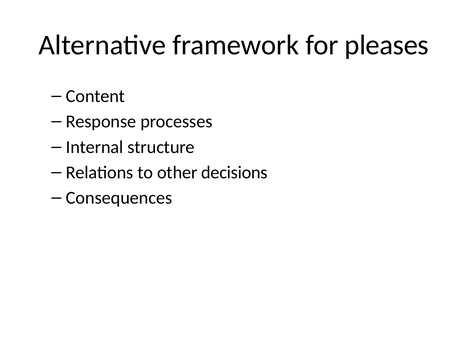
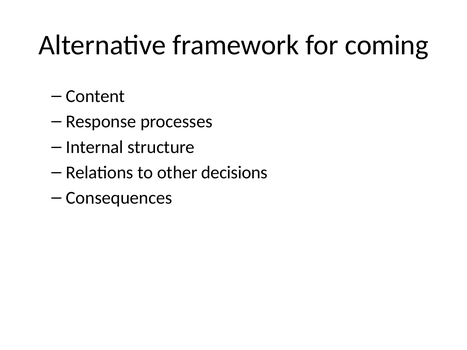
pleases: pleases -> coming
